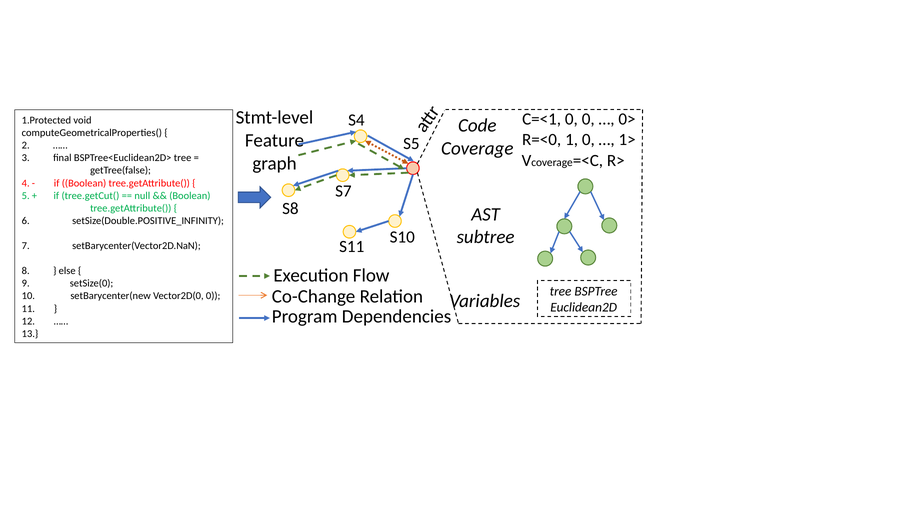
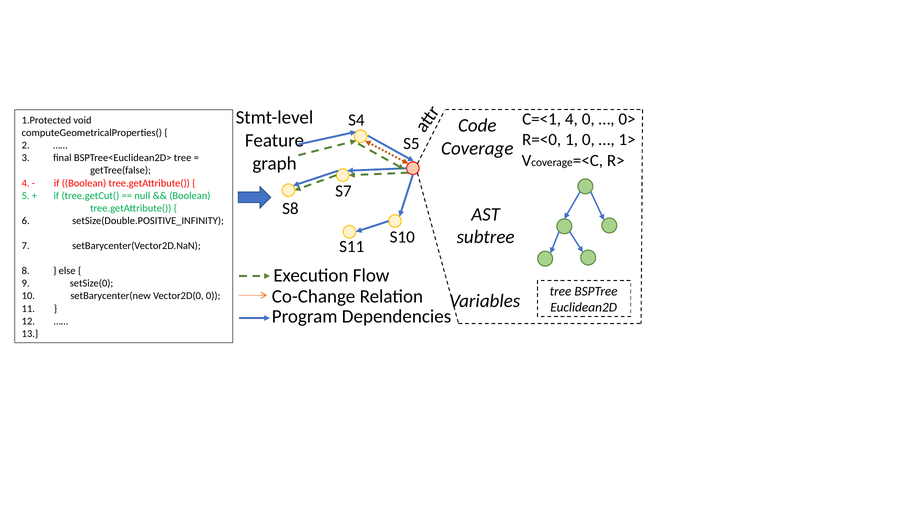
C=<1 0: 0 -> 4
